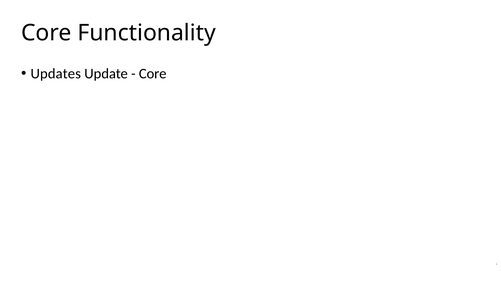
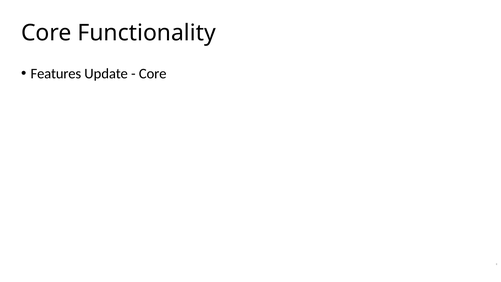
Updates: Updates -> Features
